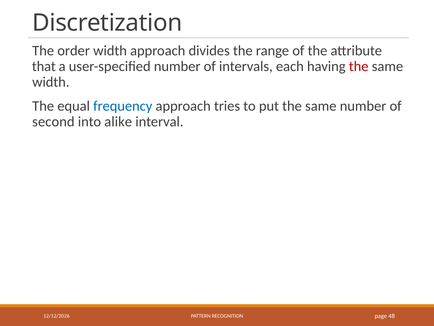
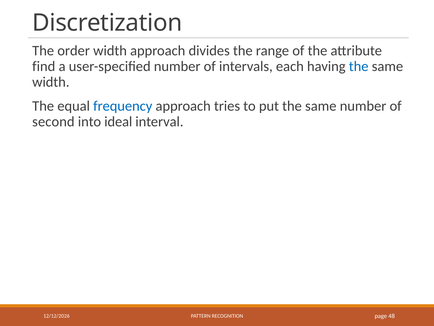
that: that -> find
the at (359, 66) colour: red -> blue
alike: alike -> ideal
